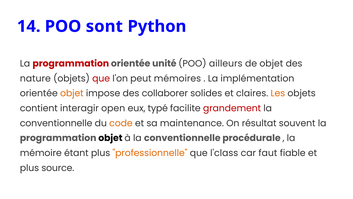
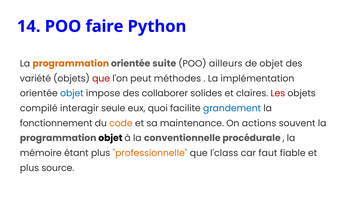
sont: sont -> faire
programmation at (71, 63) colour: red -> orange
unité: unité -> suite
nature: nature -> variété
mémoires: mémoires -> méthodes
objet at (72, 93) colour: orange -> blue
Les colour: orange -> red
contient: contient -> compilé
open: open -> seule
typé: typé -> quoi
grandement colour: red -> blue
conventionnelle at (56, 123): conventionnelle -> fonctionnement
résultat: résultat -> actions
